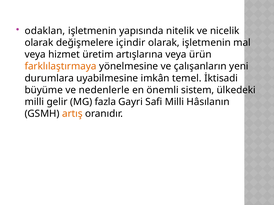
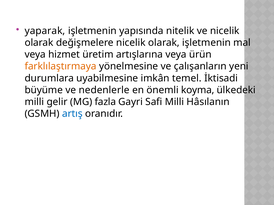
odaklan: odaklan -> yaparak
değişmelere içindir: içindir -> nicelik
sistem: sistem -> koyma
artış colour: orange -> blue
